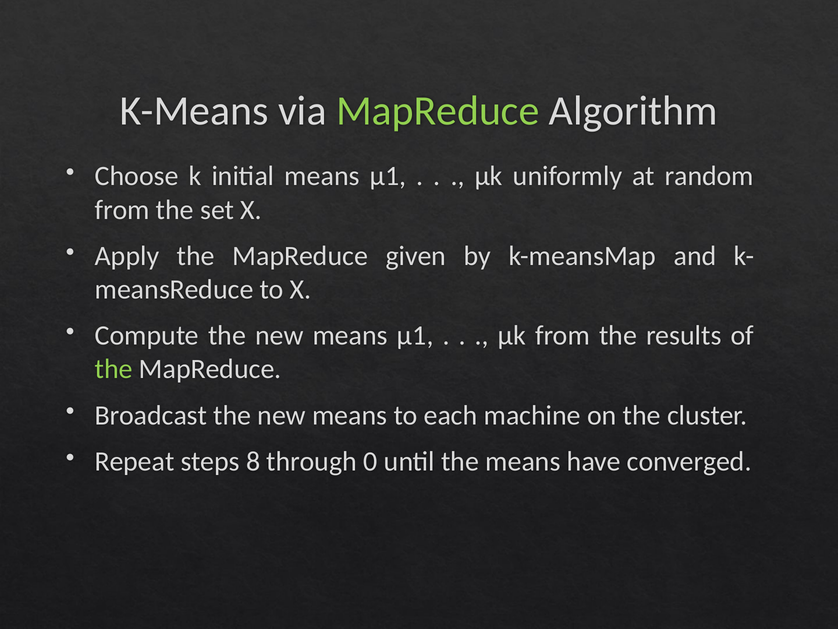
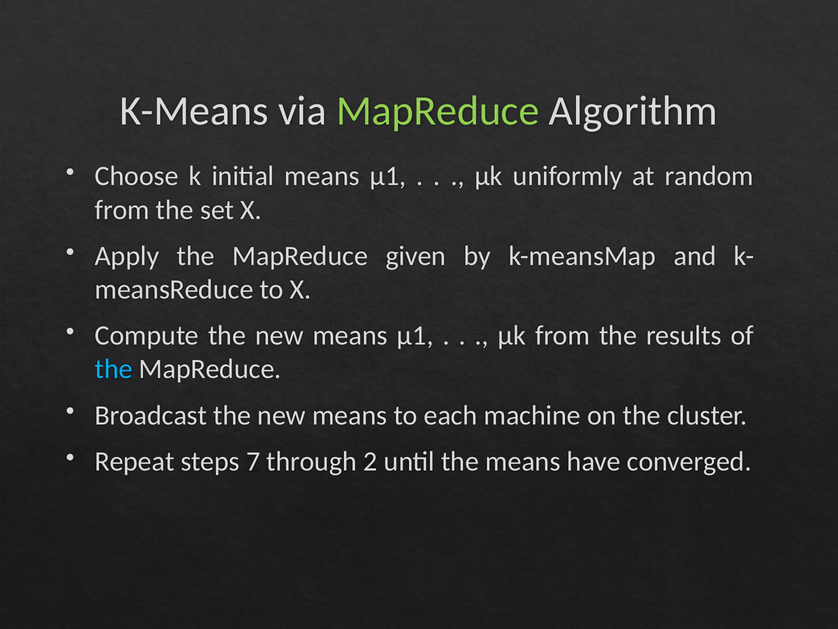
the at (114, 369) colour: light green -> light blue
8: 8 -> 7
0: 0 -> 2
